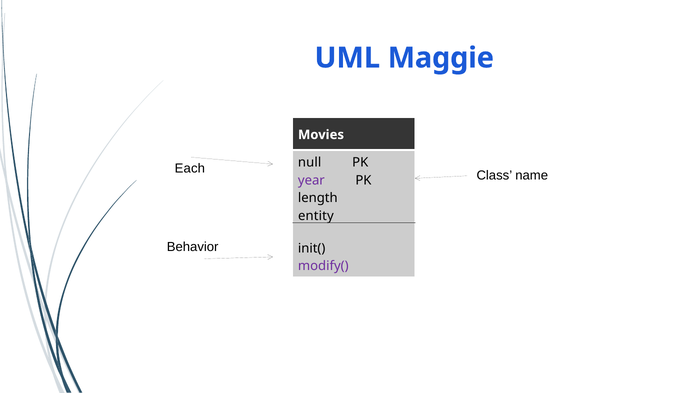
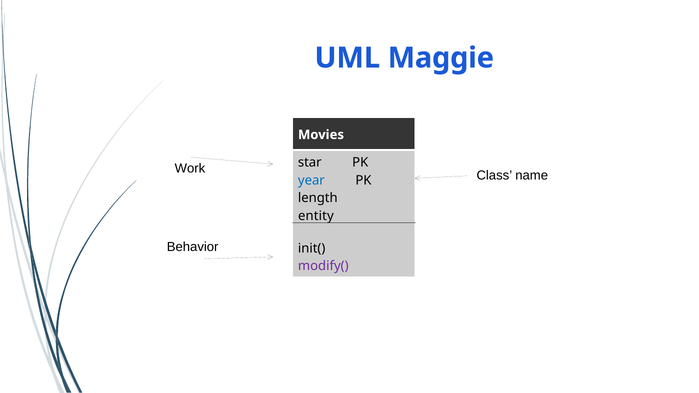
null: null -> star
Each: Each -> Work
year colour: purple -> blue
